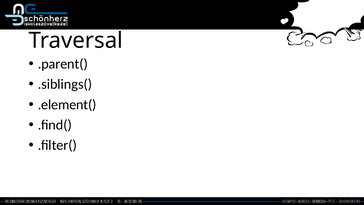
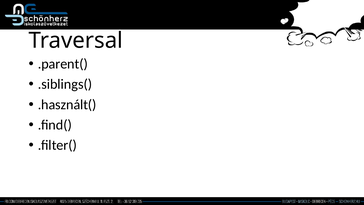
.element(: .element( -> .használt(
